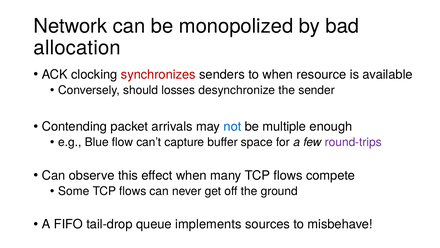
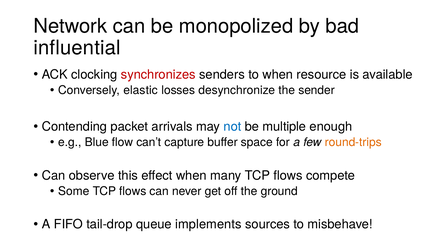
allocation: allocation -> influential
should: should -> elastic
round-trips colour: purple -> orange
